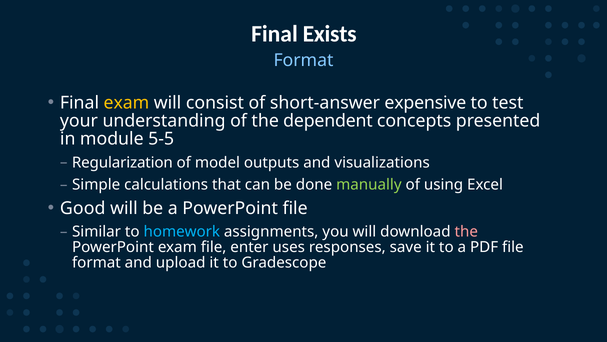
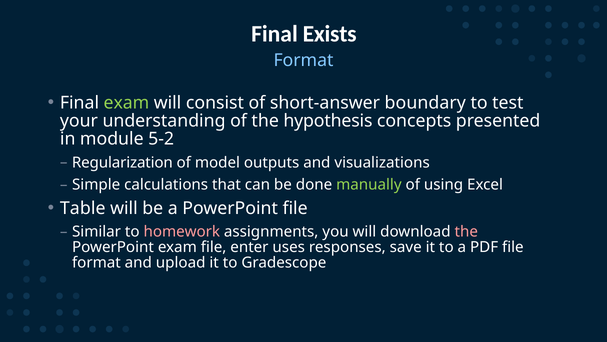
exam at (126, 103) colour: yellow -> light green
expensive: expensive -> boundary
dependent: dependent -> hypothesis
5-5: 5-5 -> 5-2
Good: Good -> Table
homework colour: light blue -> pink
